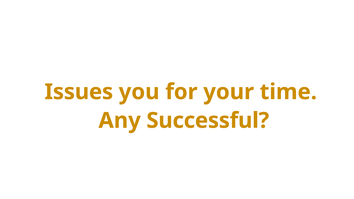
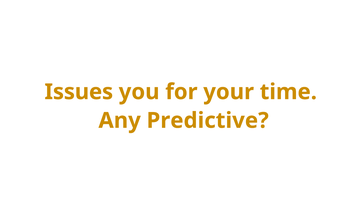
Successful: Successful -> Predictive
